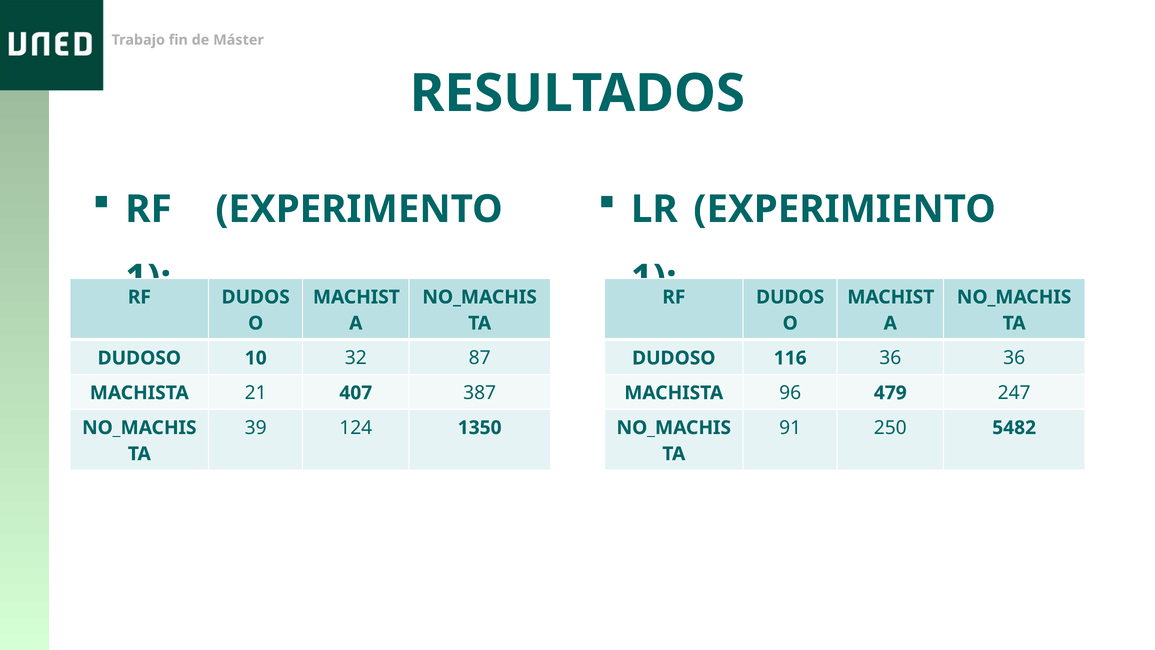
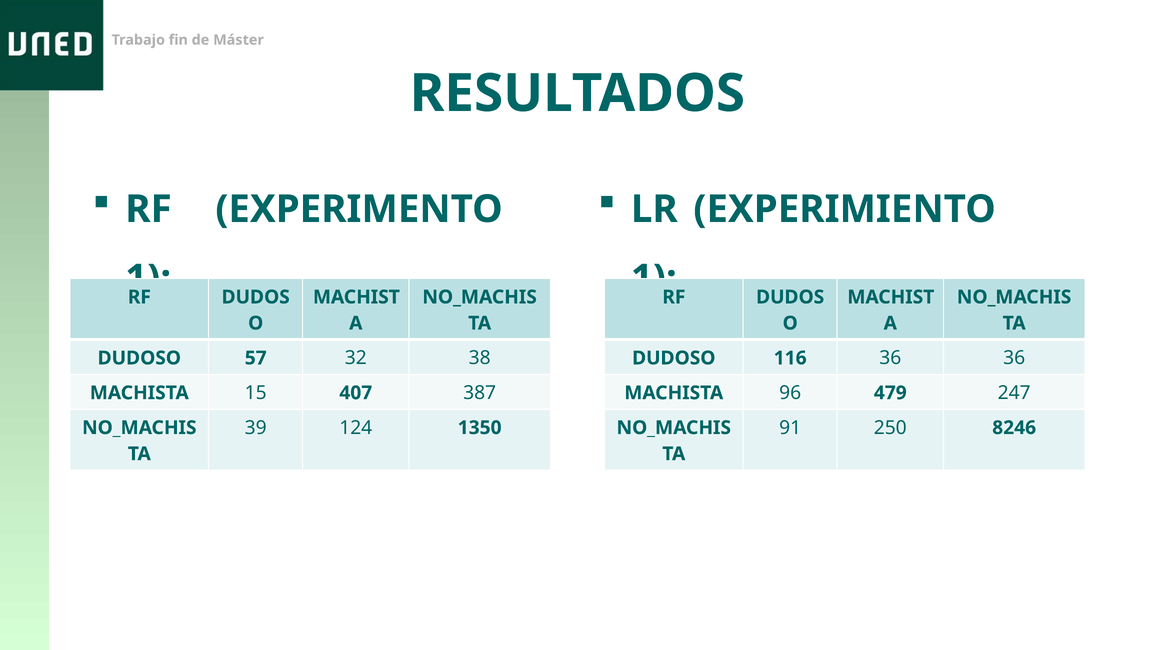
10: 10 -> 57
87: 87 -> 38
21: 21 -> 15
5482: 5482 -> 8246
